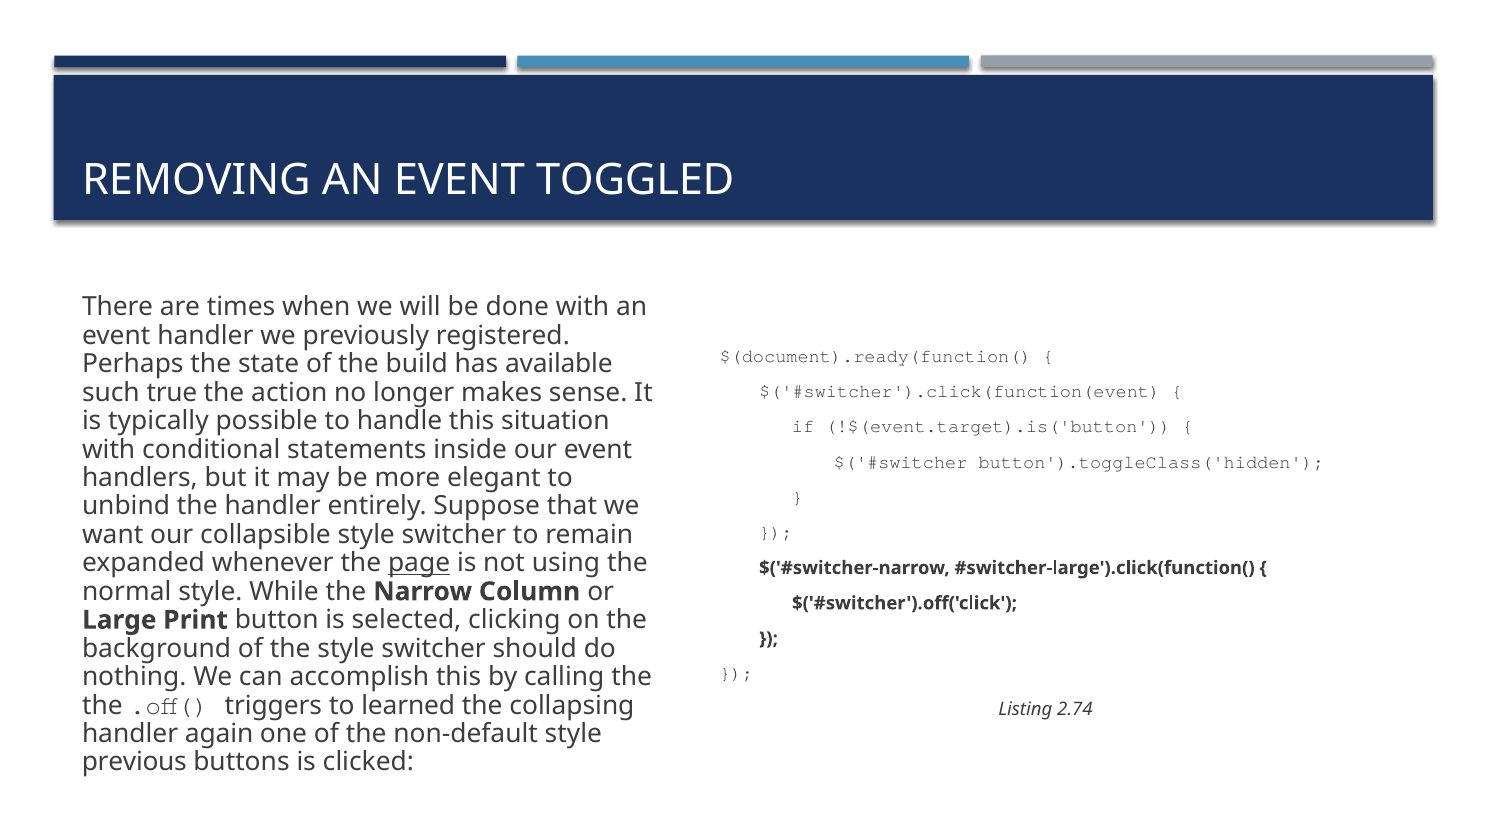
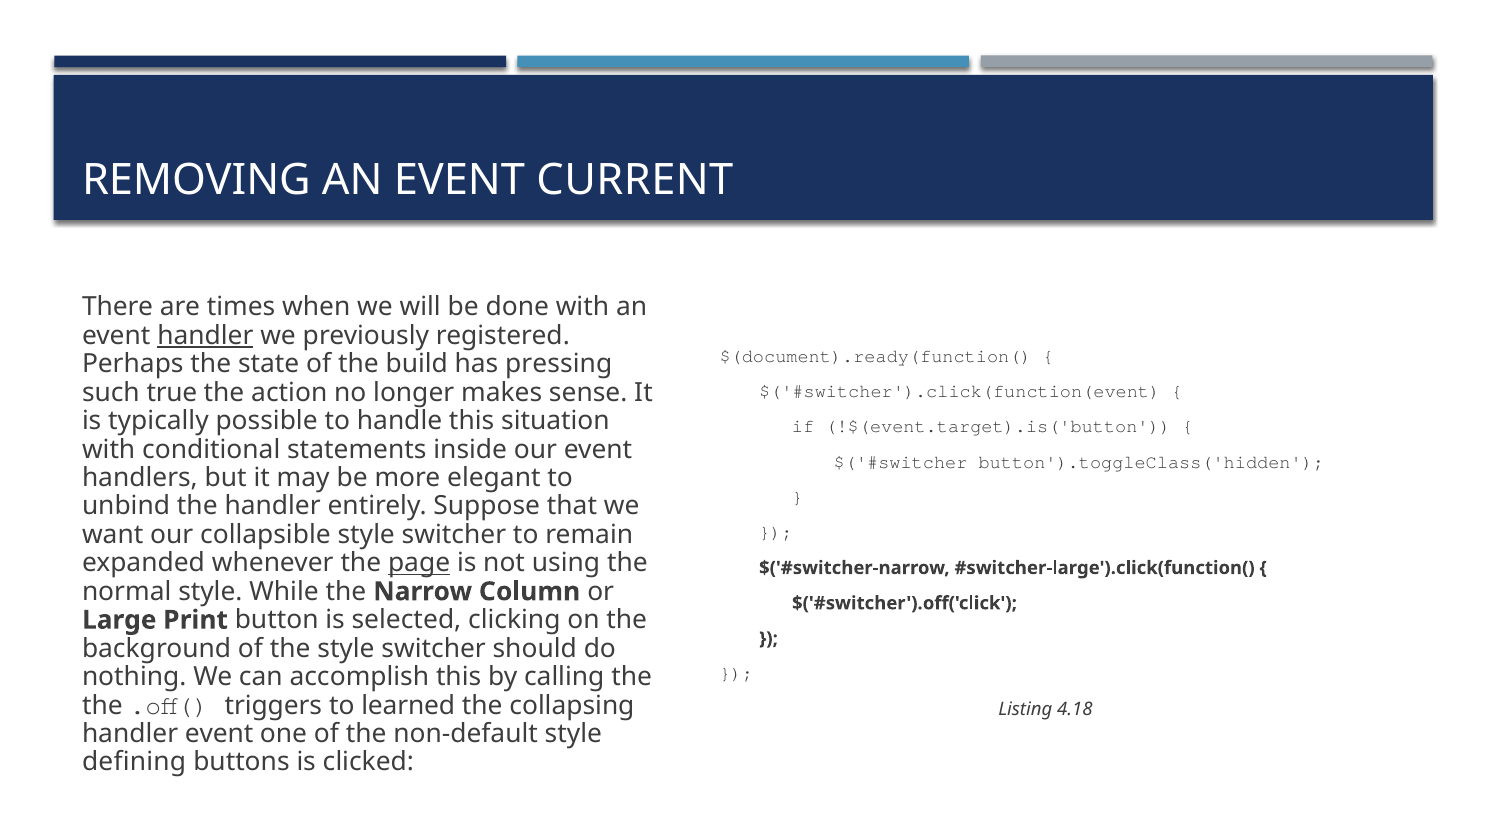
TOGGLED: TOGGLED -> CURRENT
handler at (205, 336) underline: none -> present
available: available -> pressing
2.74: 2.74 -> 4.18
handler again: again -> event
previous: previous -> defining
